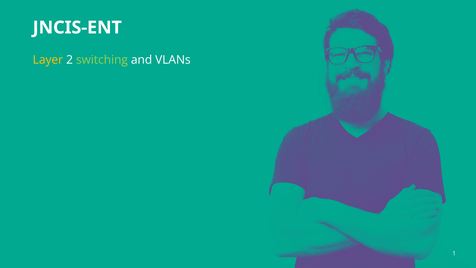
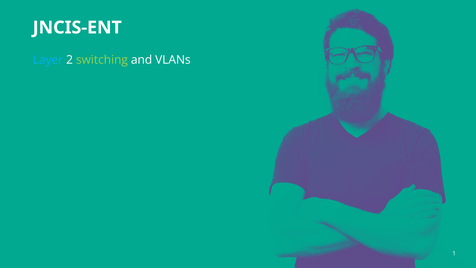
Layer colour: yellow -> light blue
